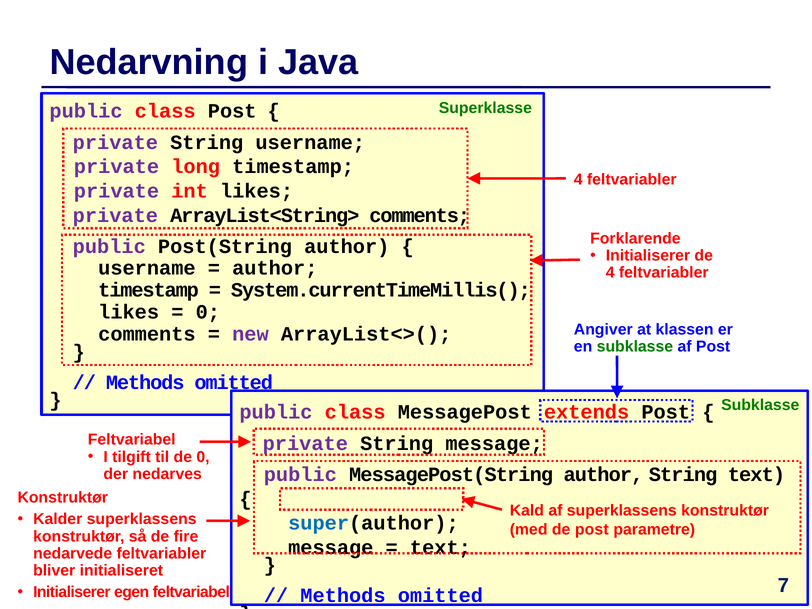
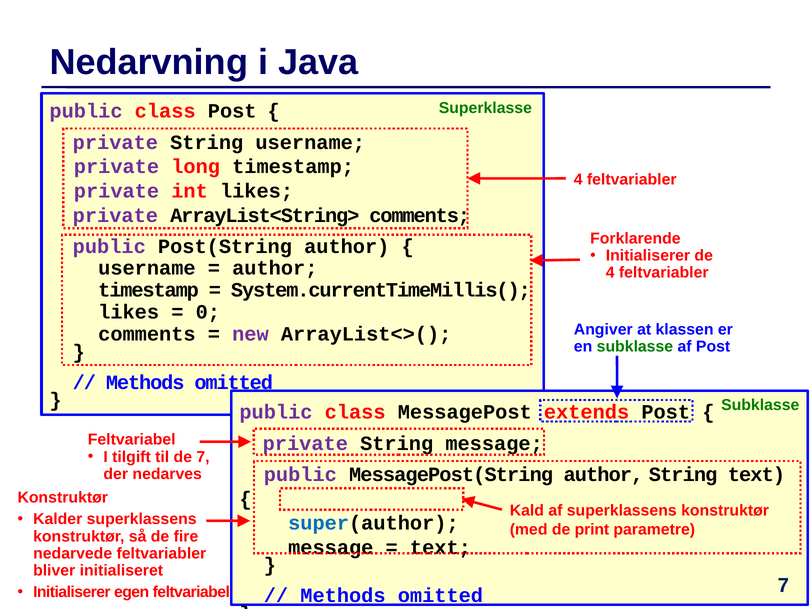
de 0: 0 -> 7
de post: post -> print
